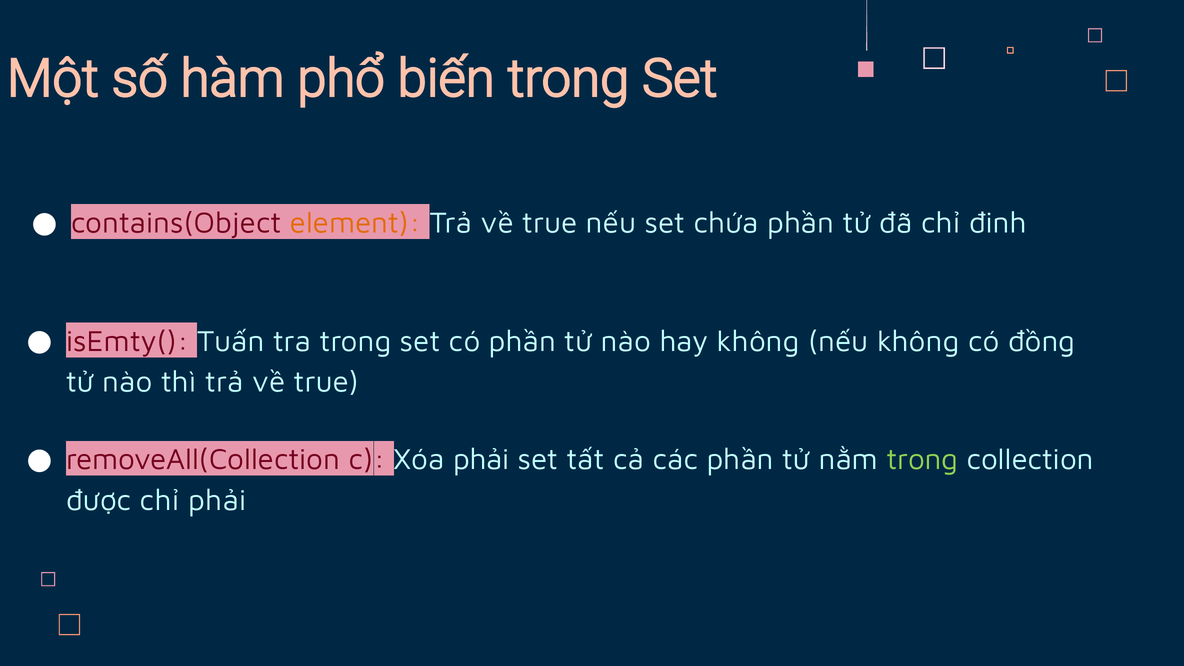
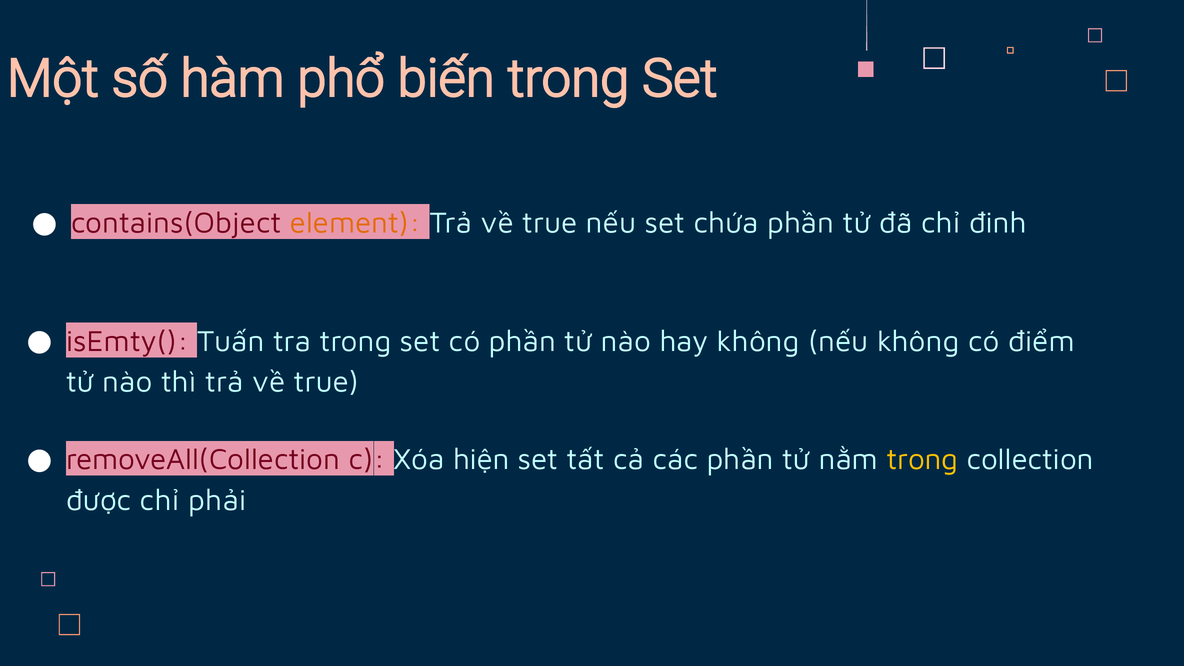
đồng: đồng -> điểm
Xóa phải: phải -> hiện
trong at (922, 460) colour: light green -> yellow
